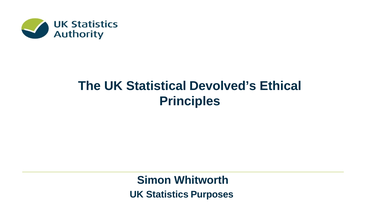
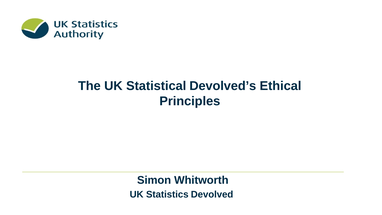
Purposes: Purposes -> Devolved
